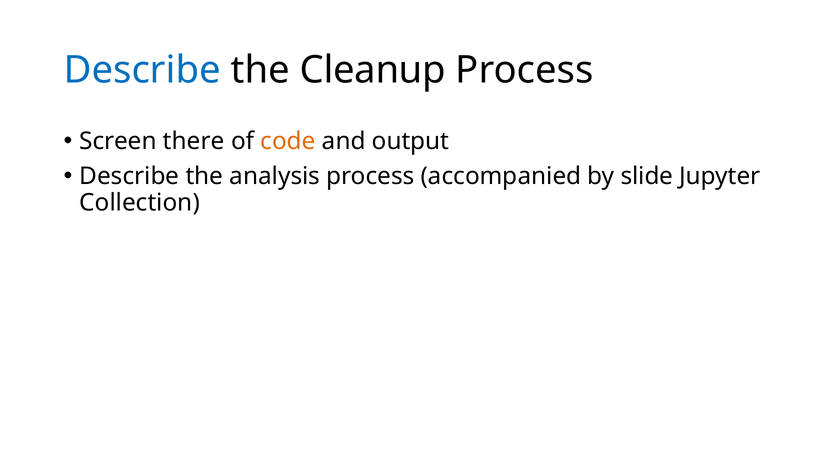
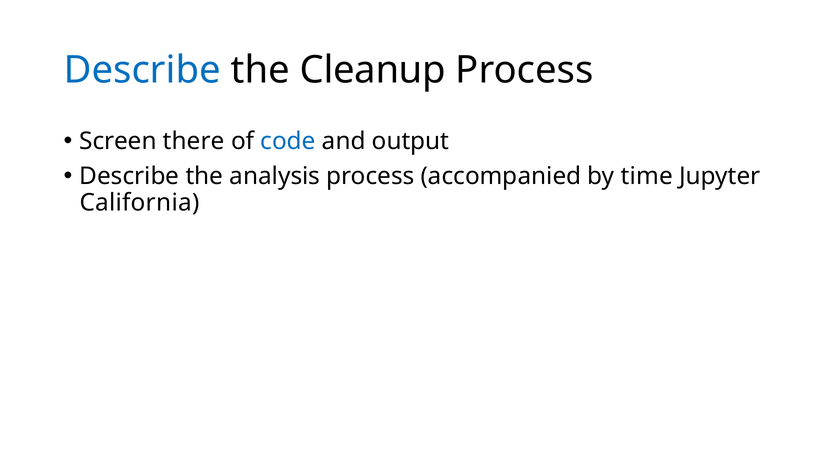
code colour: orange -> blue
slide: slide -> time
Collection: Collection -> California
